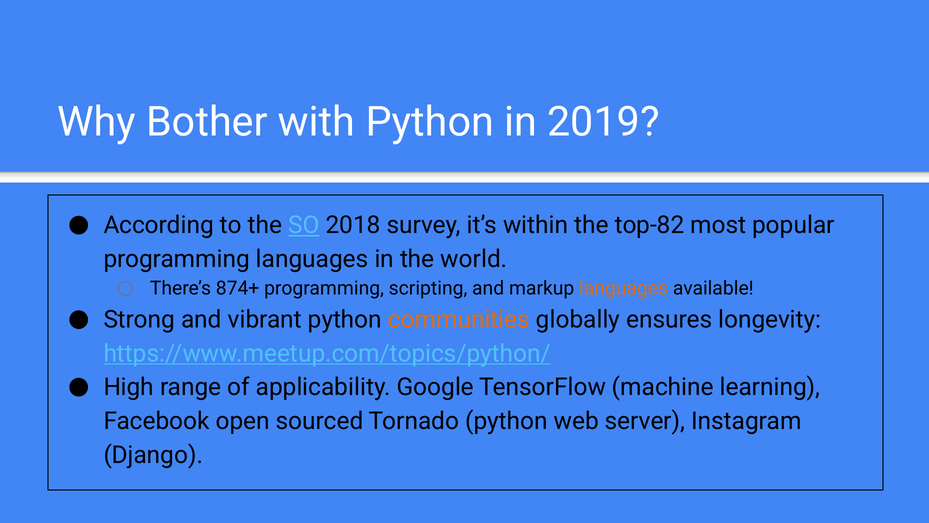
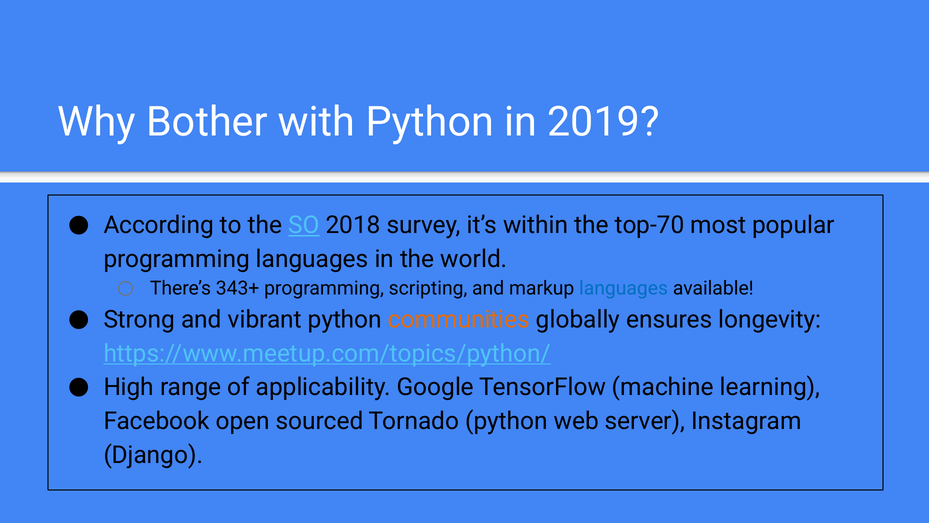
top-82: top-82 -> top-70
874+: 874+ -> 343+
languages at (624, 288) colour: orange -> blue
